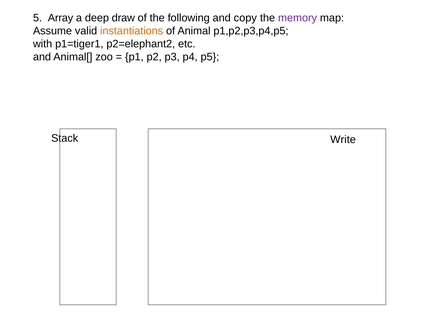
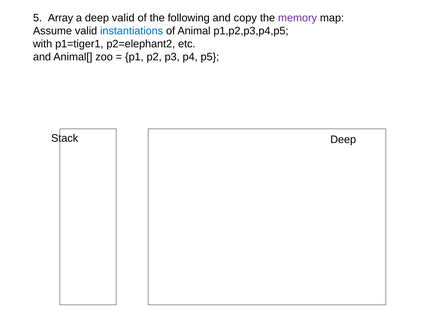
deep draw: draw -> valid
instantiations colour: orange -> blue
Stack Write: Write -> Deep
